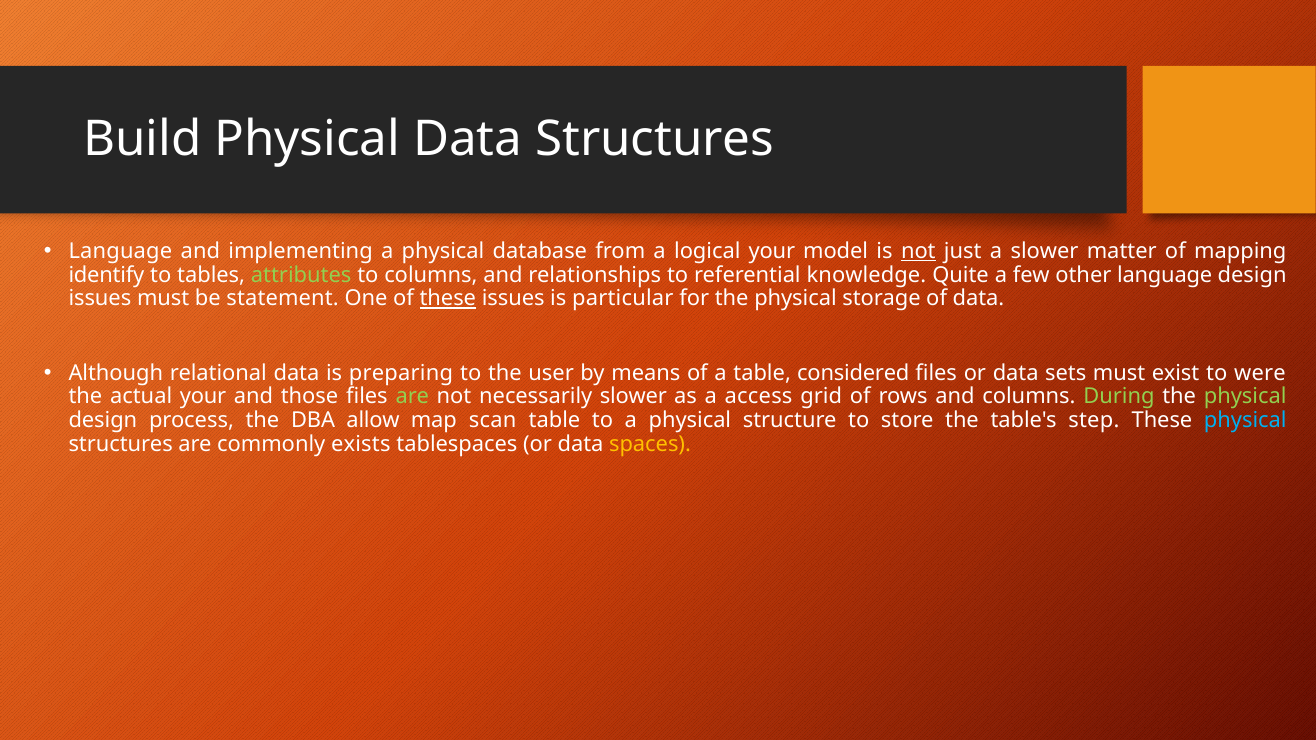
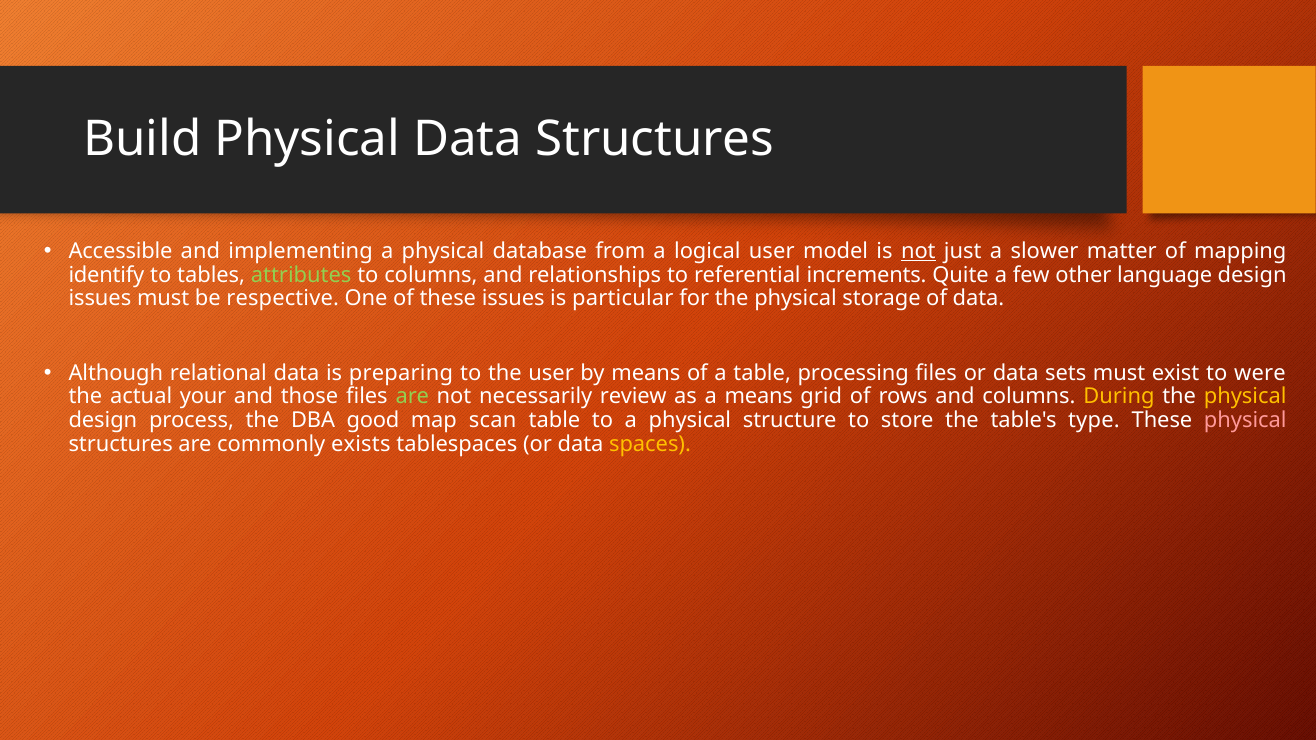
Language at (120, 251): Language -> Accessible
logical your: your -> user
knowledge: knowledge -> increments
statement: statement -> respective
these at (448, 299) underline: present -> none
considered: considered -> processing
necessarily slower: slower -> review
a access: access -> means
During colour: light green -> yellow
physical at (1245, 397) colour: light green -> yellow
allow: allow -> good
step: step -> type
physical at (1245, 421) colour: light blue -> pink
